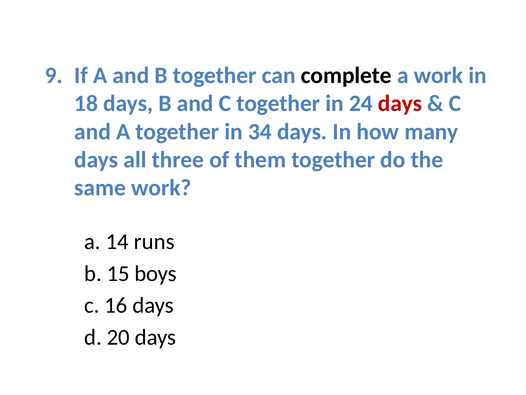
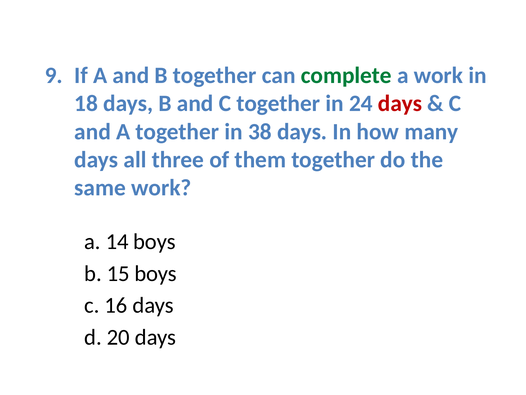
complete colour: black -> green
34: 34 -> 38
14 runs: runs -> boys
